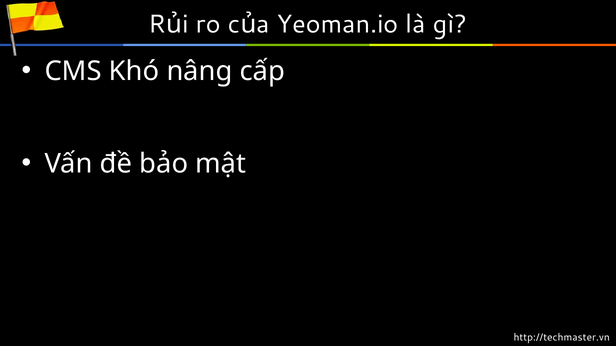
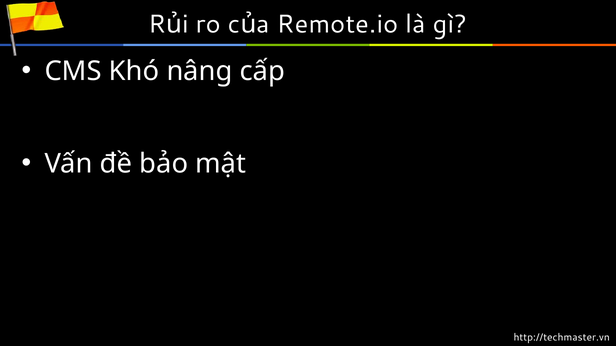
Yeoman.io: Yeoman.io -> Remote.io
